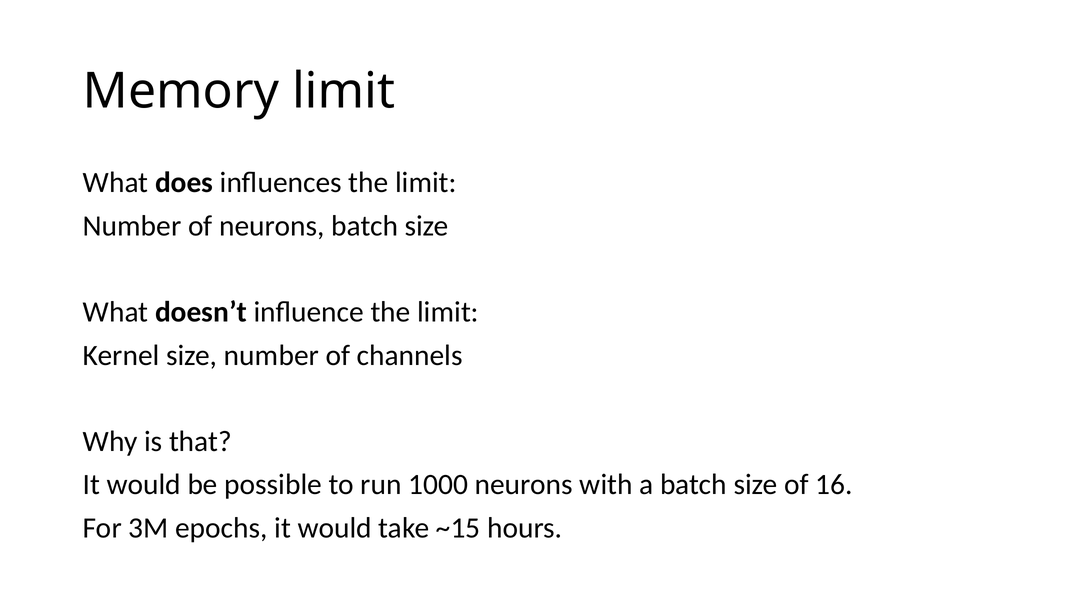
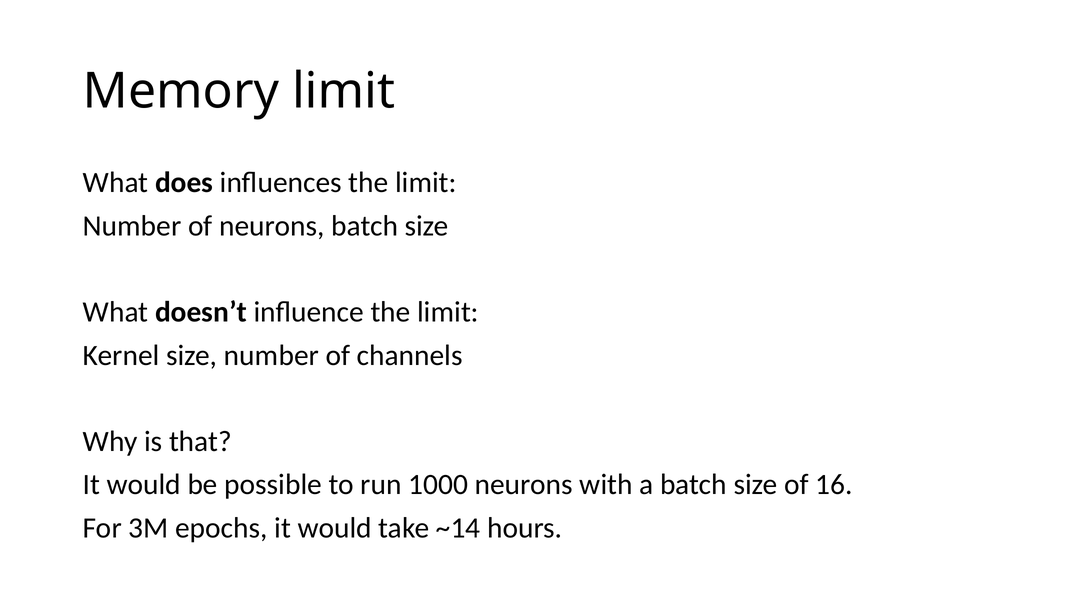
~15: ~15 -> ~14
